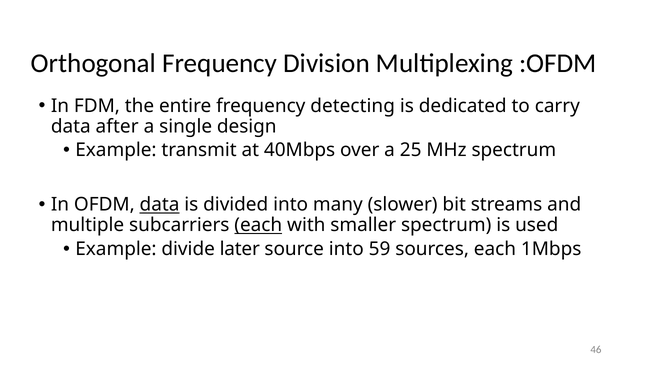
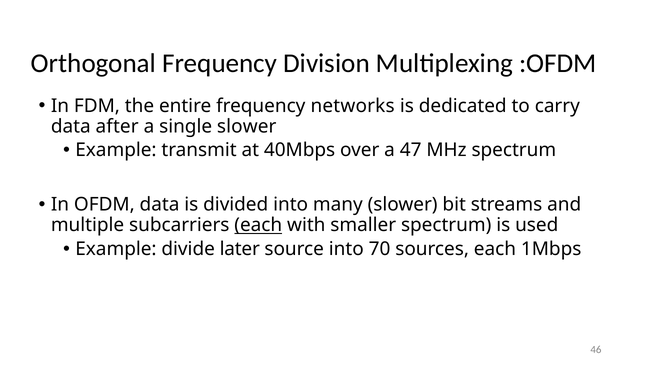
detecting: detecting -> networks
single design: design -> slower
25: 25 -> 47
data at (160, 205) underline: present -> none
59: 59 -> 70
